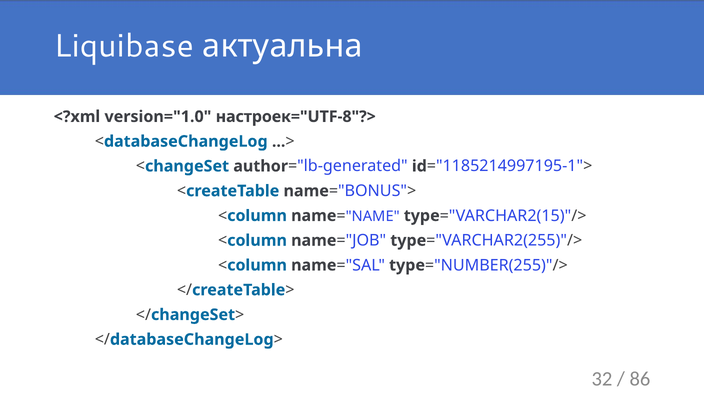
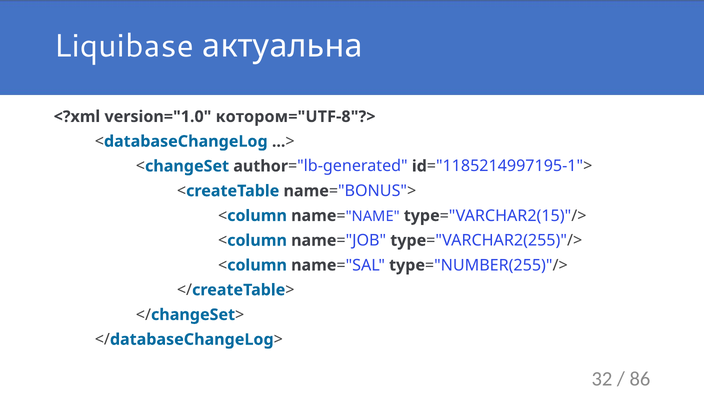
настроек="UTF-8"?>: настроек="UTF-8"?> -> котором="UTF-8"?>
